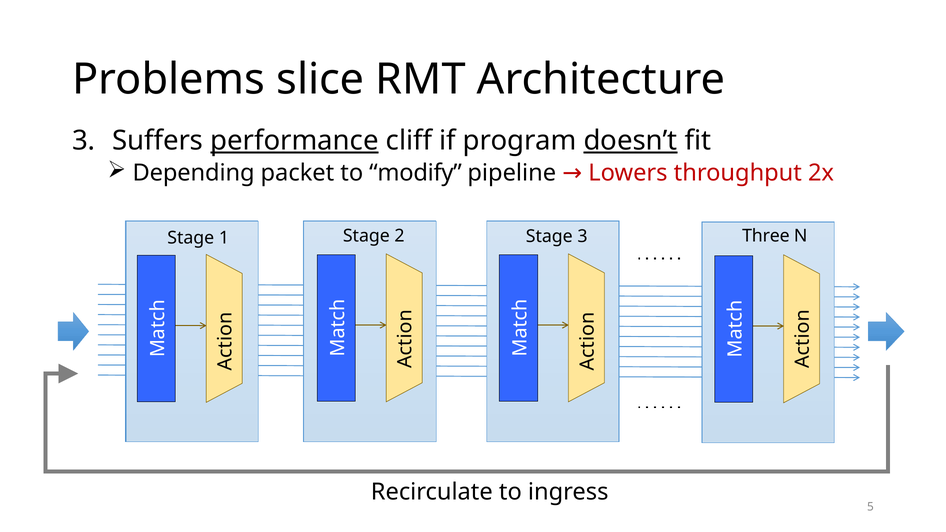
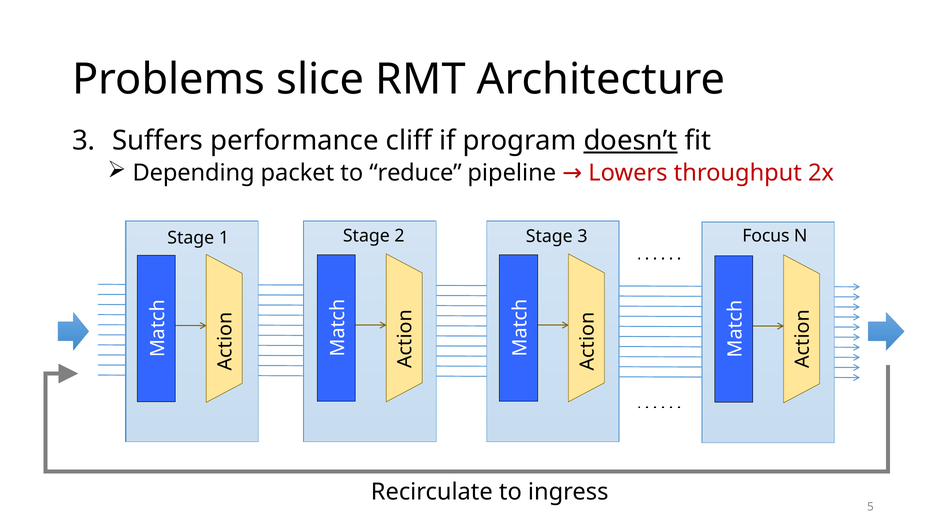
performance underline: present -> none
modify: modify -> reduce
Three: Three -> Focus
